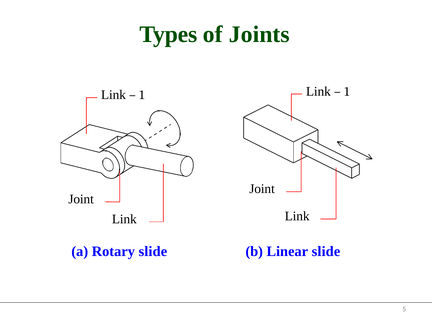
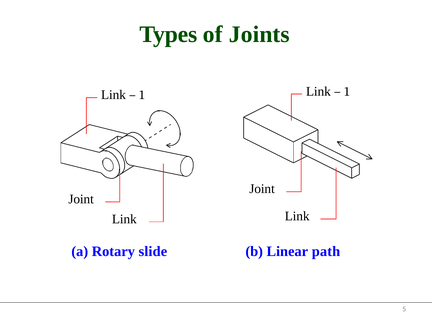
Linear slide: slide -> path
